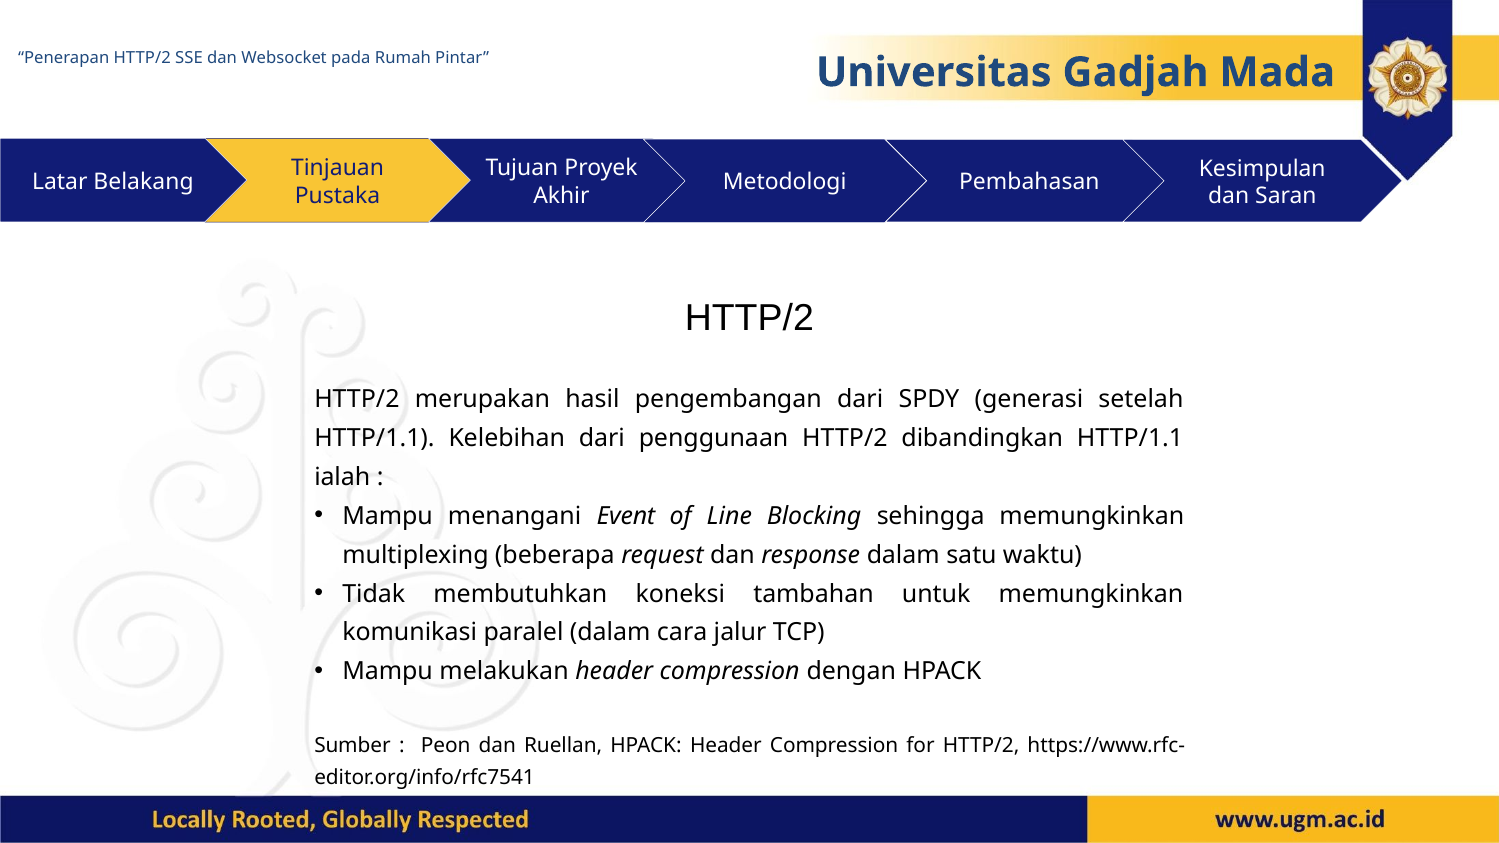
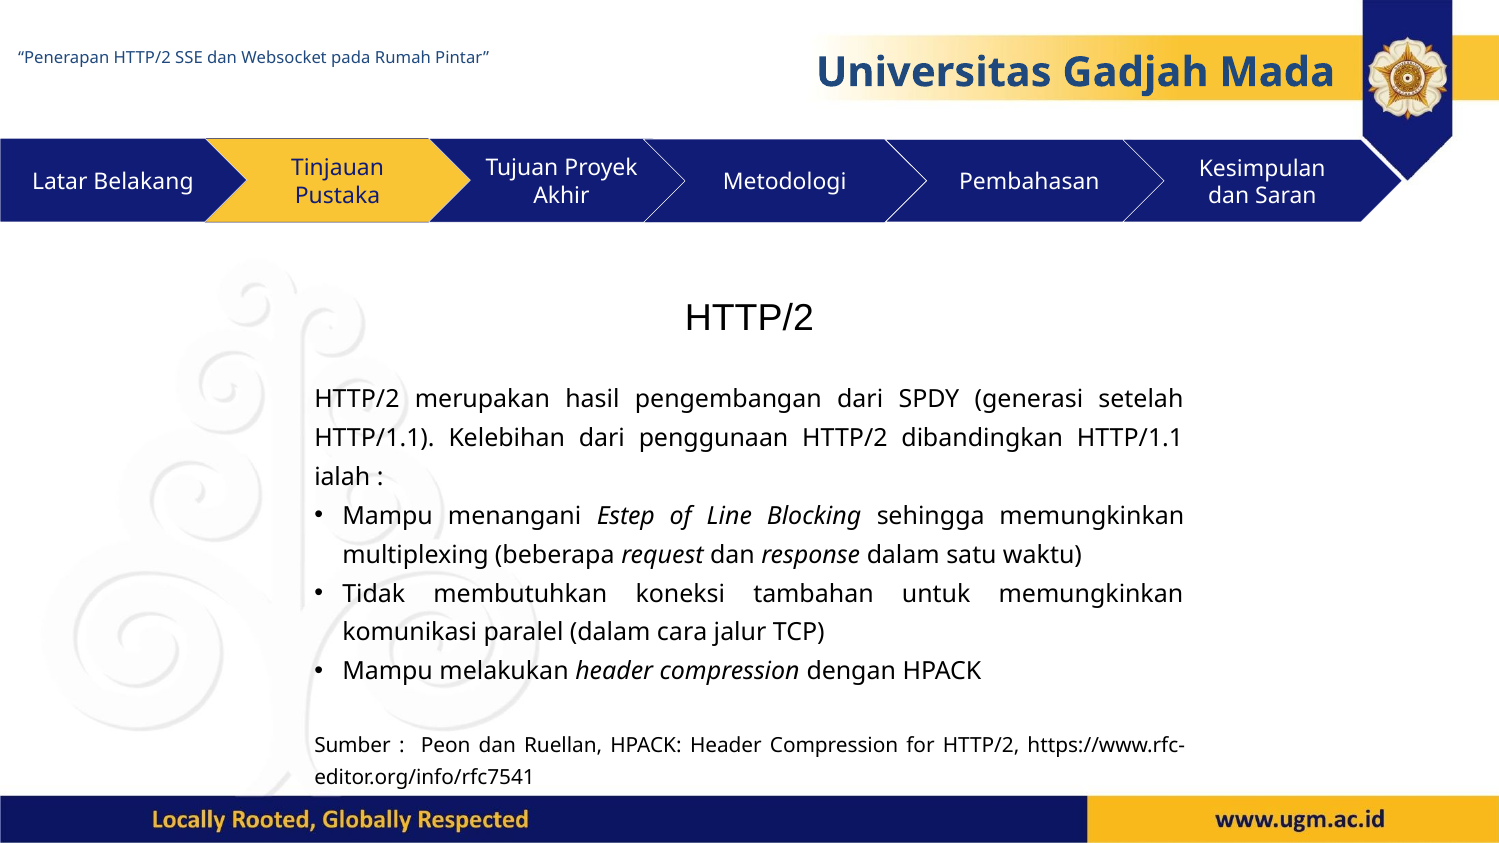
Event: Event -> Estep
